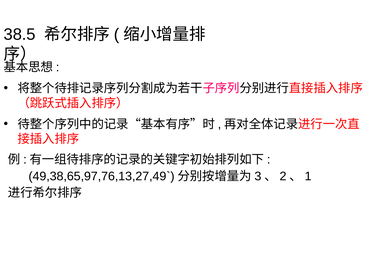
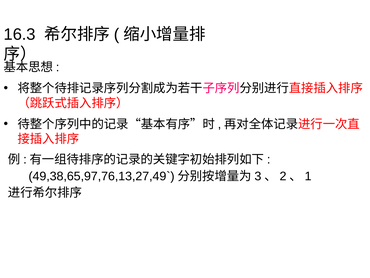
38.5: 38.5 -> 16.3
